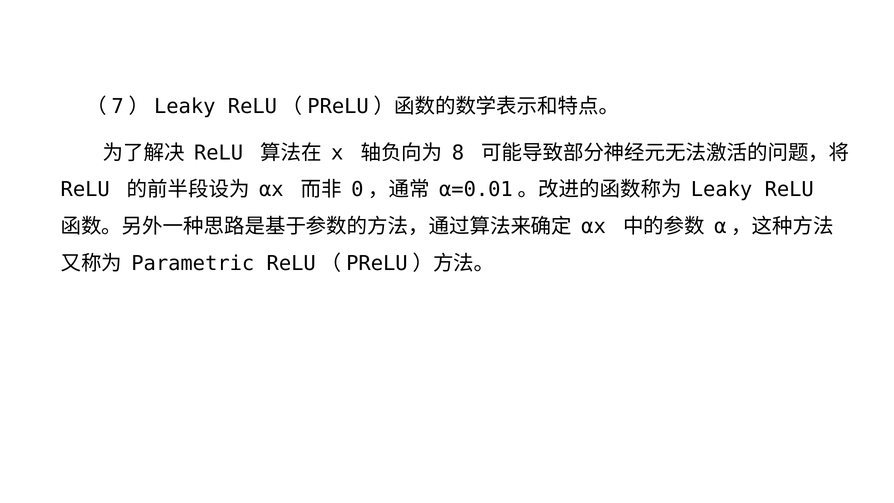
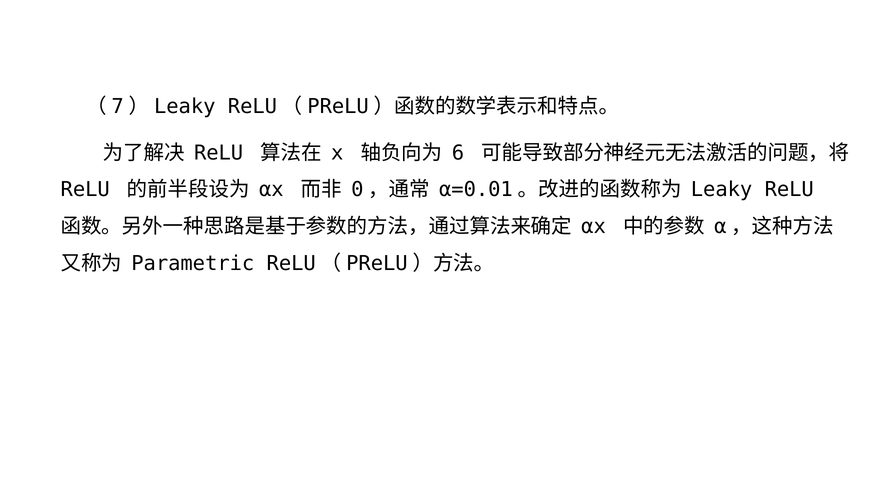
8: 8 -> 6
